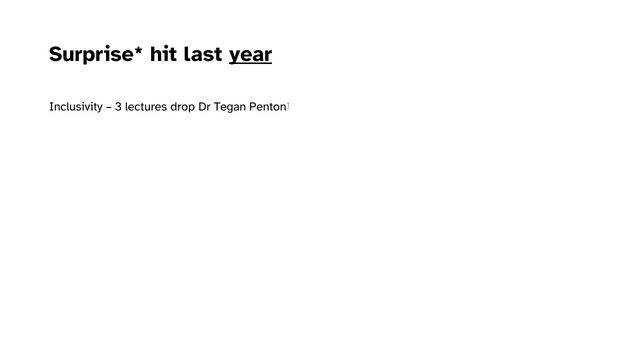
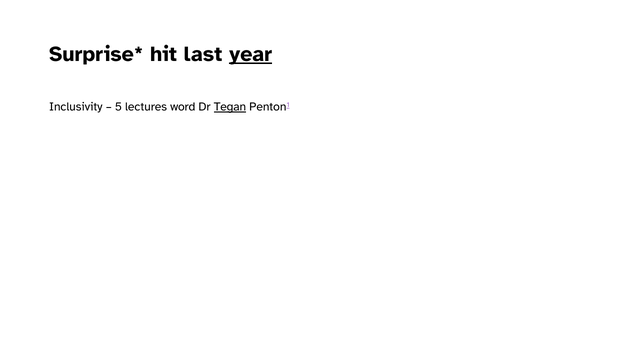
3: 3 -> 5
drop: drop -> word
Tegan underline: none -> present
